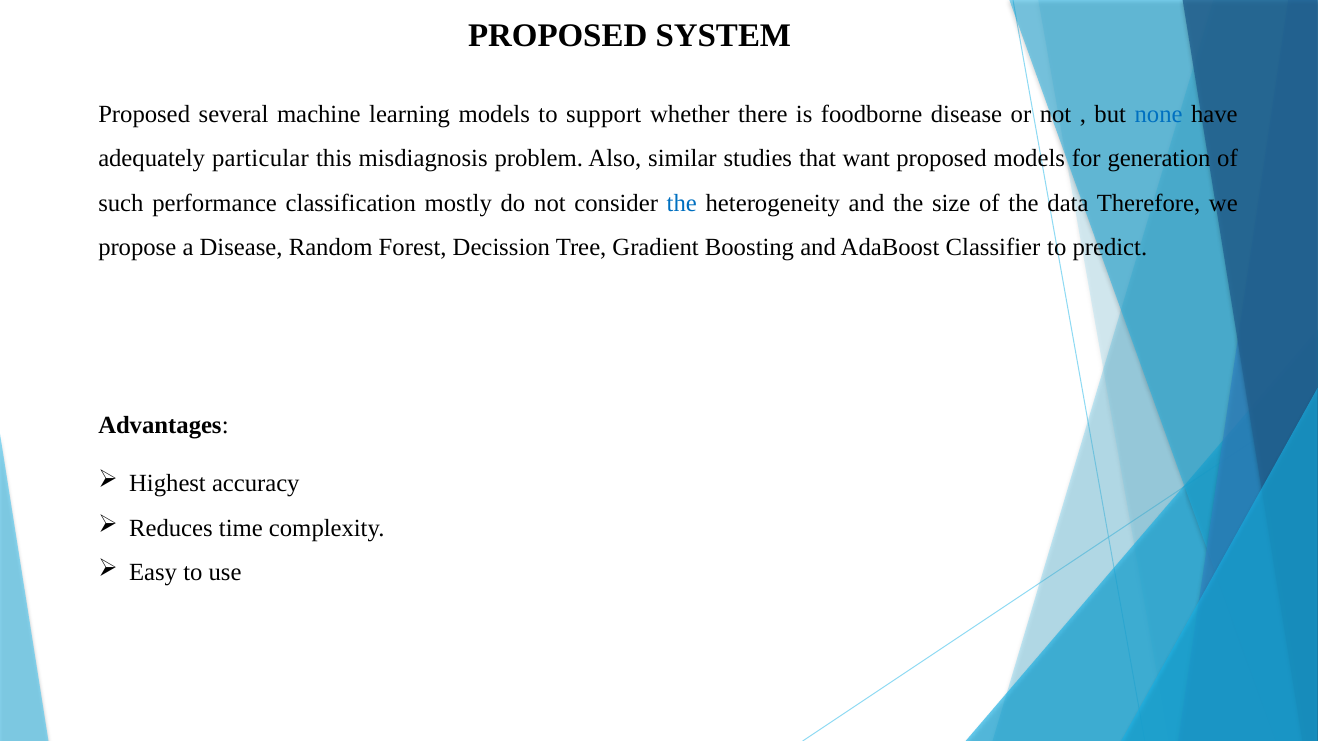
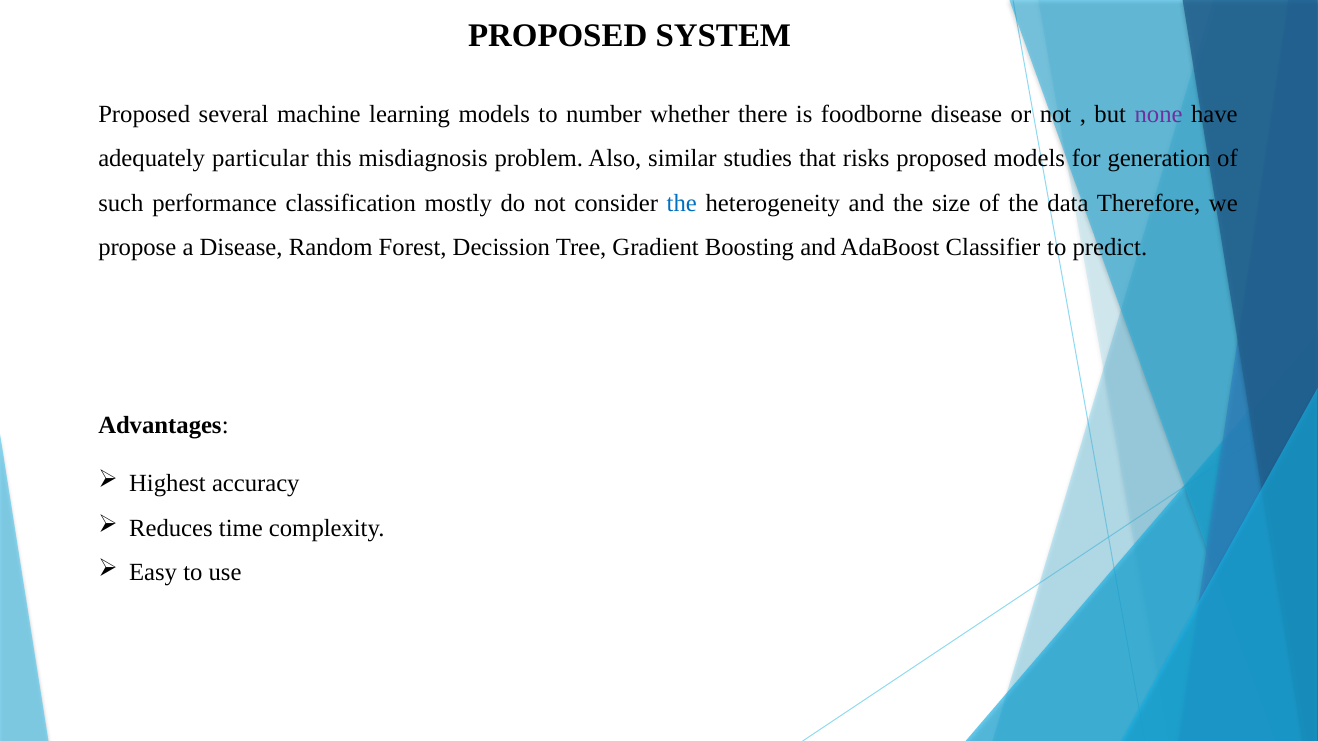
support: support -> number
none colour: blue -> purple
want: want -> risks
